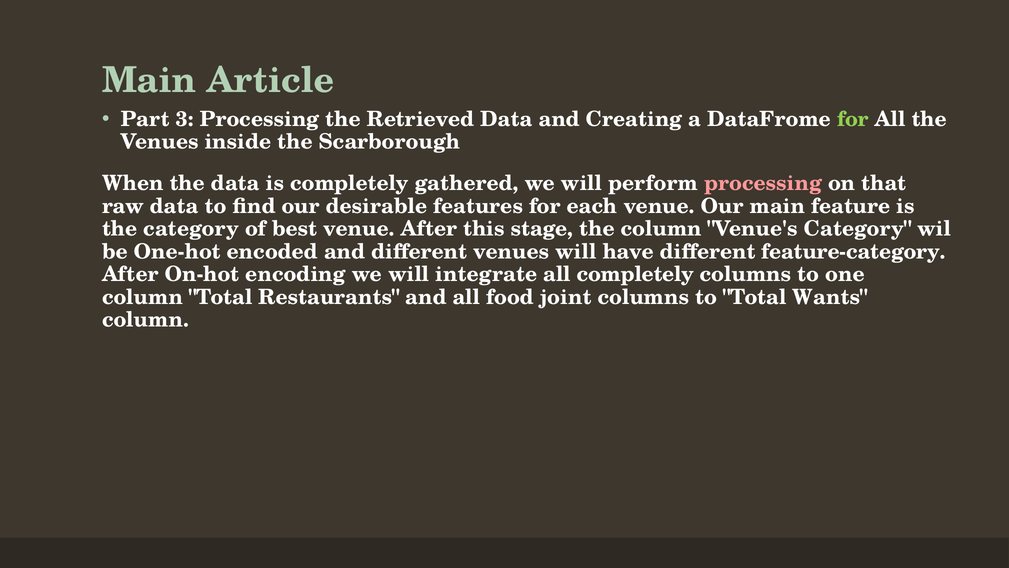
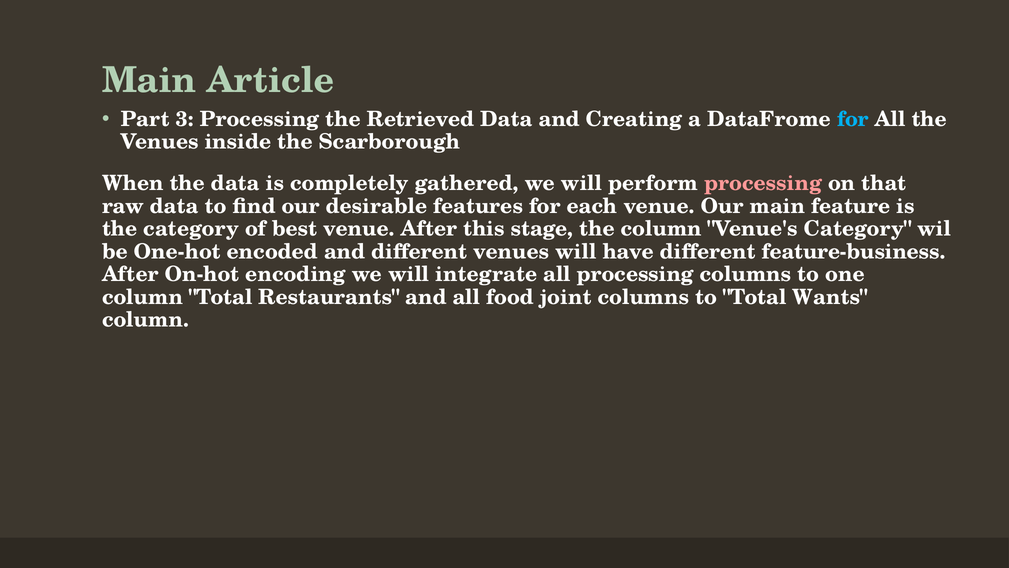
for at (853, 119) colour: light green -> light blue
feature-category: feature-category -> feature-business
all completely: completely -> processing
